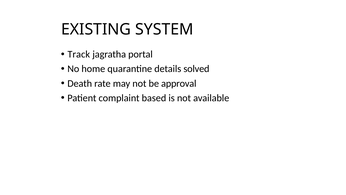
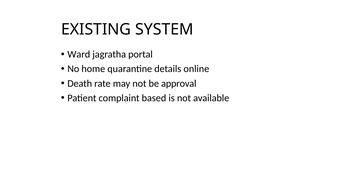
Track: Track -> Ward
solved: solved -> online
